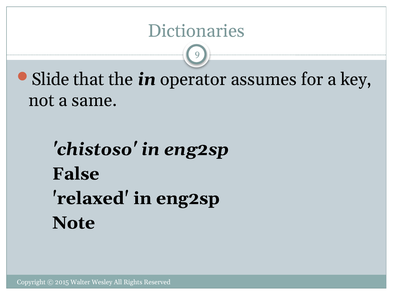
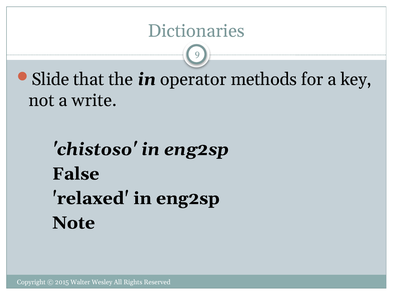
assumes: assumes -> methods
same: same -> write
